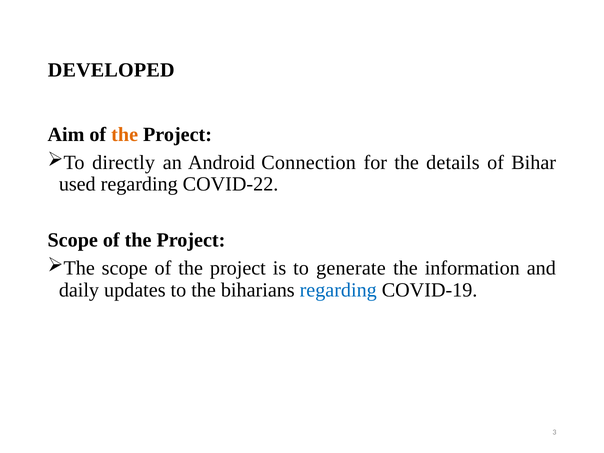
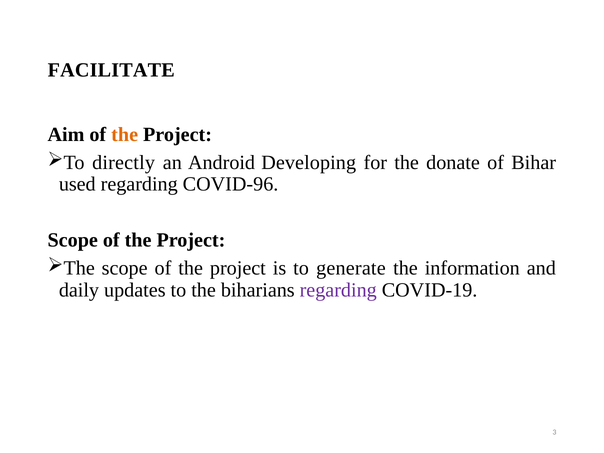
DEVELOPED: DEVELOPED -> FACILITATE
Connection: Connection -> Developing
details: details -> donate
COVID-22: COVID-22 -> COVID-96
regarding at (338, 290) colour: blue -> purple
